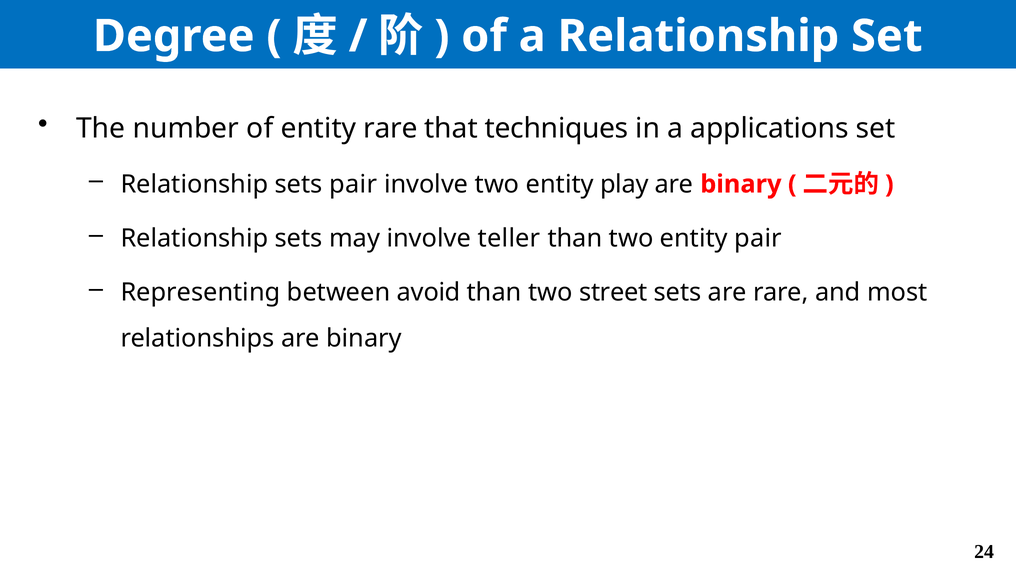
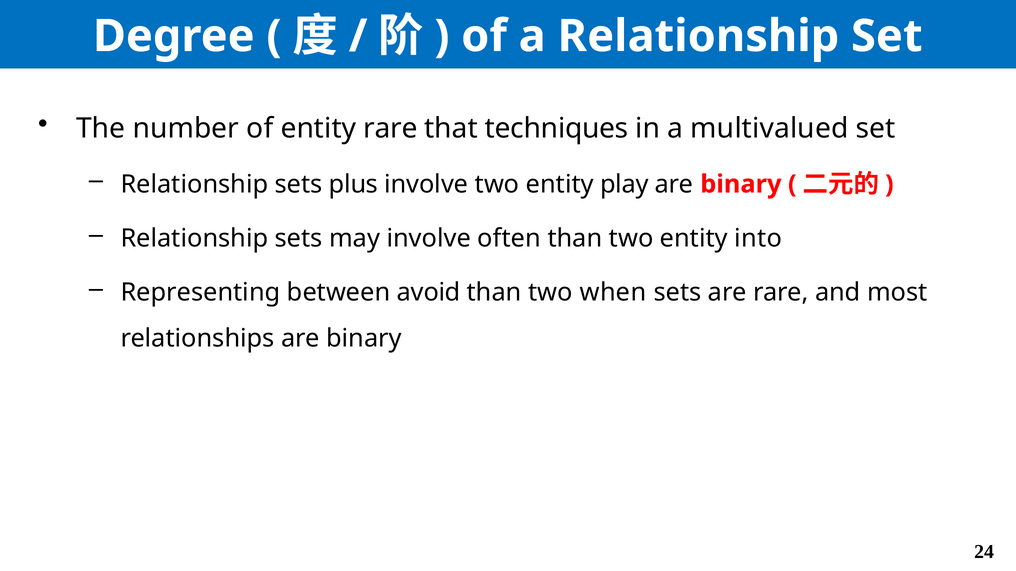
applications: applications -> multivalued
sets pair: pair -> plus
teller: teller -> often
entity pair: pair -> into
street: street -> when
